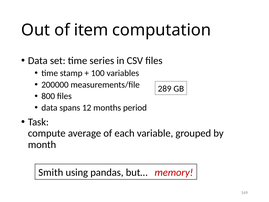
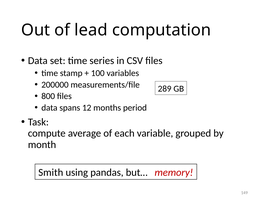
item: item -> lead
